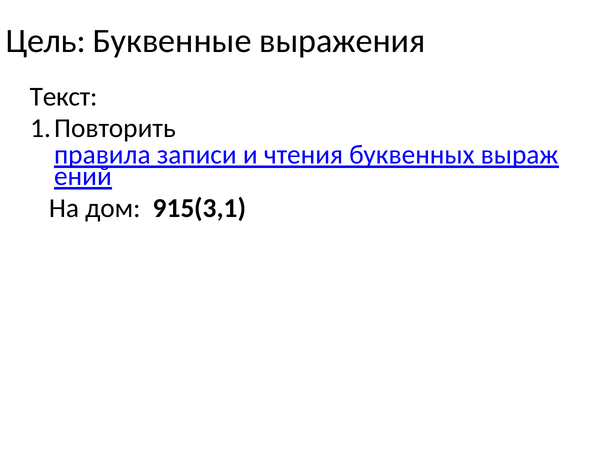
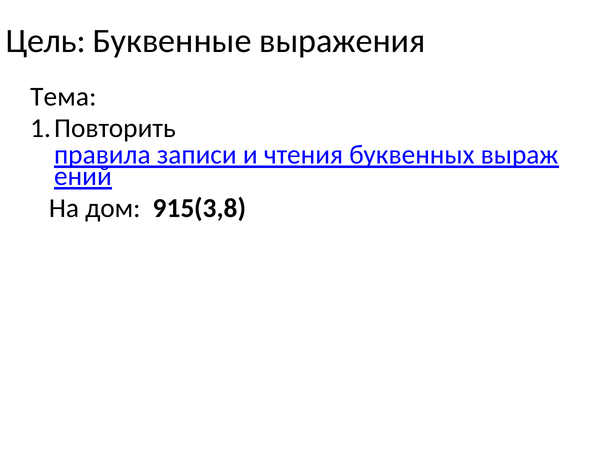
Текст: Текст -> Тема
915(3,1: 915(3,1 -> 915(3,8
